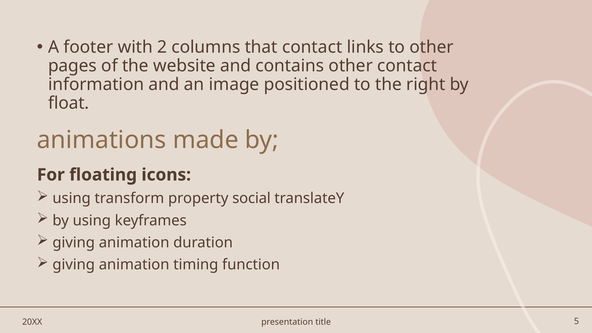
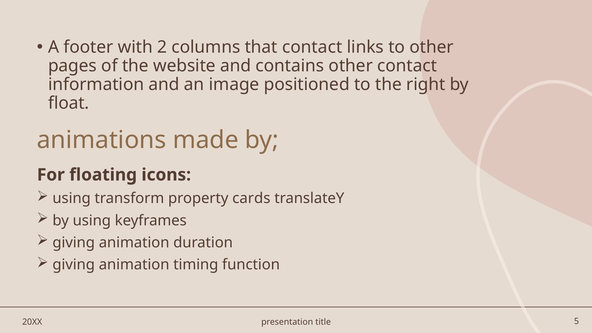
social: social -> cards
